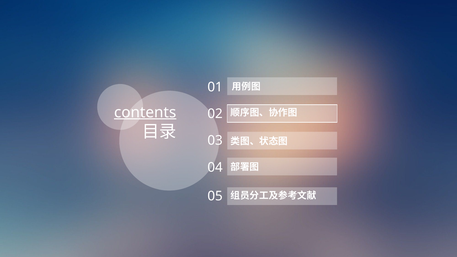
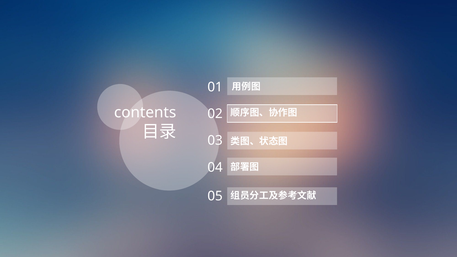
contents underline: present -> none
